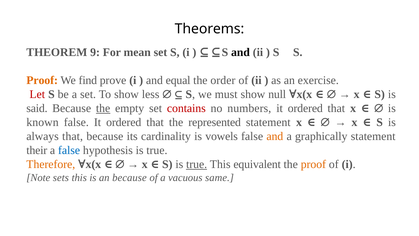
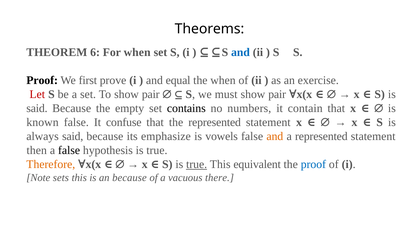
9: 9 -> 6
For mean: mean -> when
and at (240, 52) colour: black -> blue
Proof at (42, 80) colour: orange -> black
find: find -> first
the order: order -> when
To show less: less -> pair
must show null: null -> pair
the at (103, 108) underline: present -> none
contains colour: red -> black
ordered at (305, 108): ordered -> contain
false It ordered: ordered -> confuse
always that: that -> said
cardinality: cardinality -> emphasize
a graphically: graphically -> represented
their: their -> then
false at (69, 150) colour: blue -> black
proof at (313, 164) colour: orange -> blue
same: same -> there
